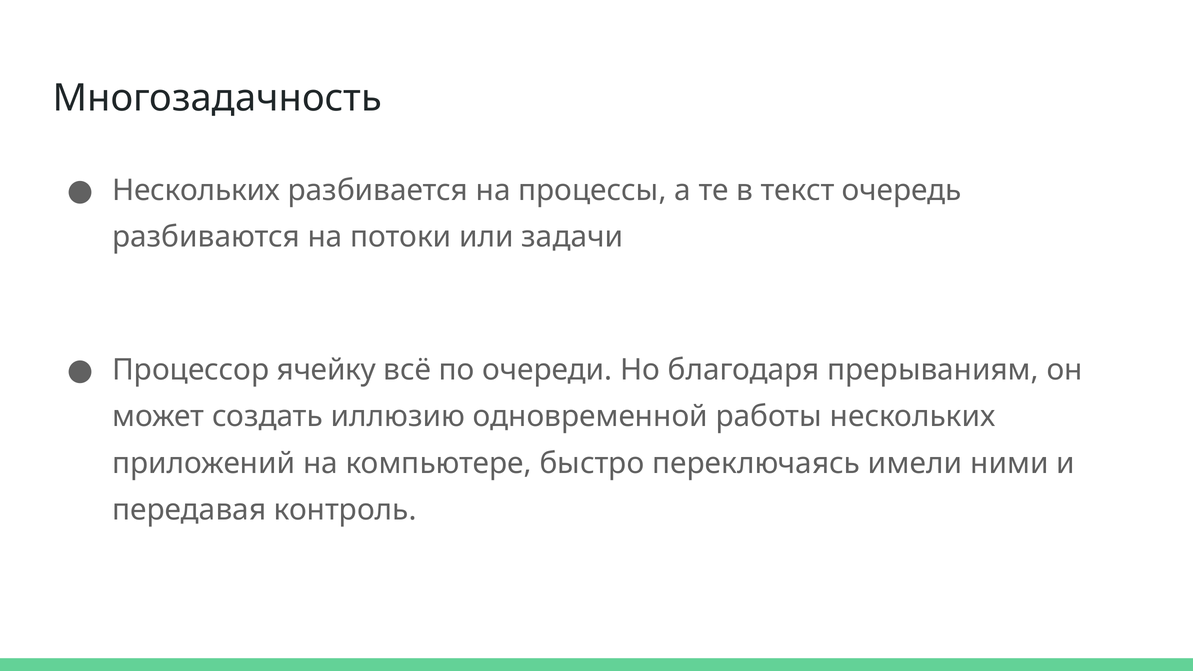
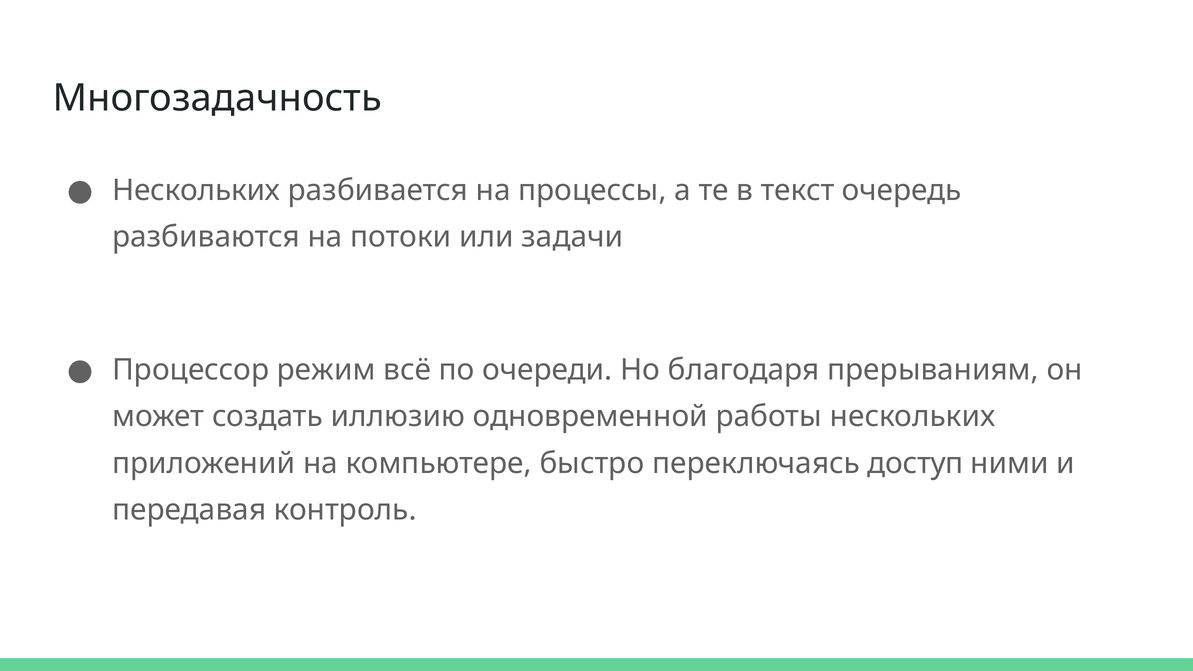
ячейку: ячейку -> режим
имели: имели -> доступ
